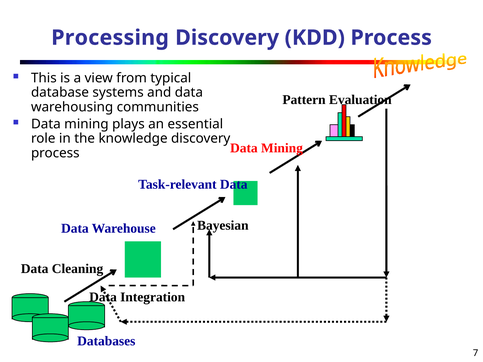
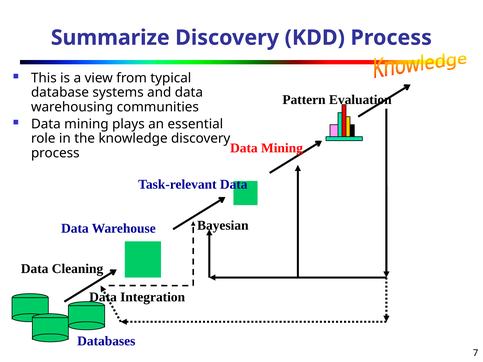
Processing: Processing -> Summarize
